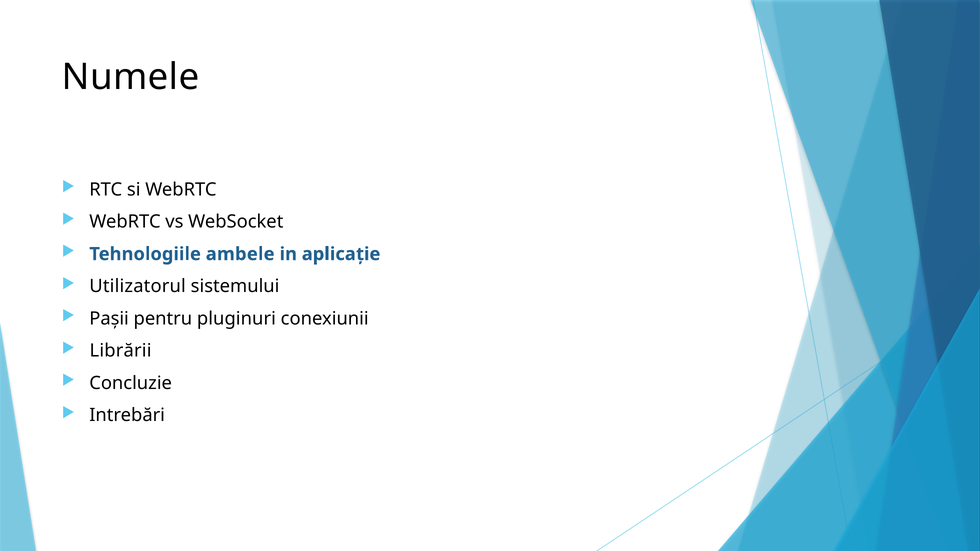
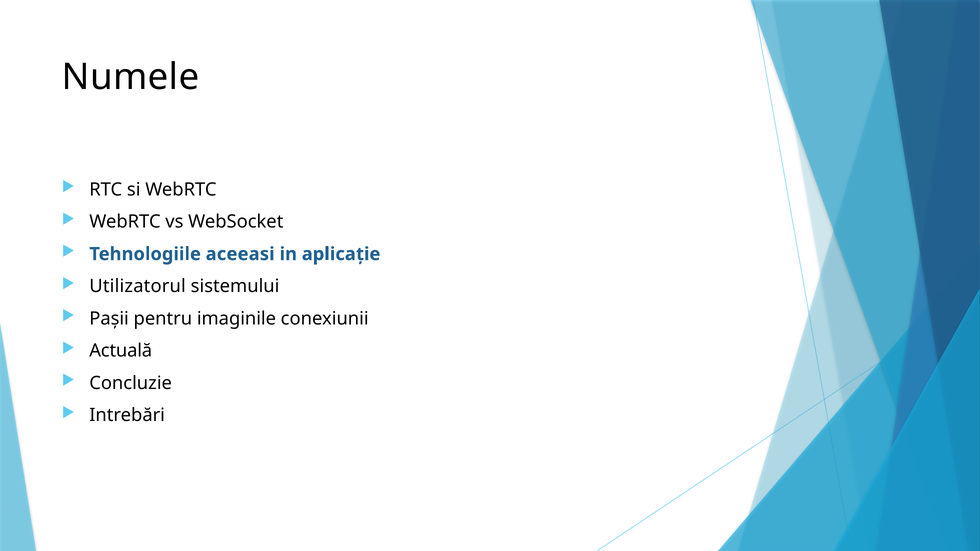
ambele: ambele -> aceeasi
pluginuri: pluginuri -> imaginile
Librării: Librării -> Actuală
